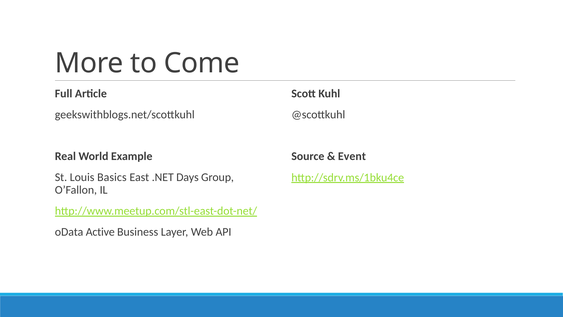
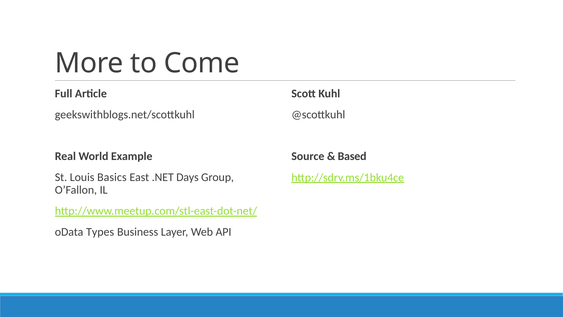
Event: Event -> Based
Active: Active -> Types
